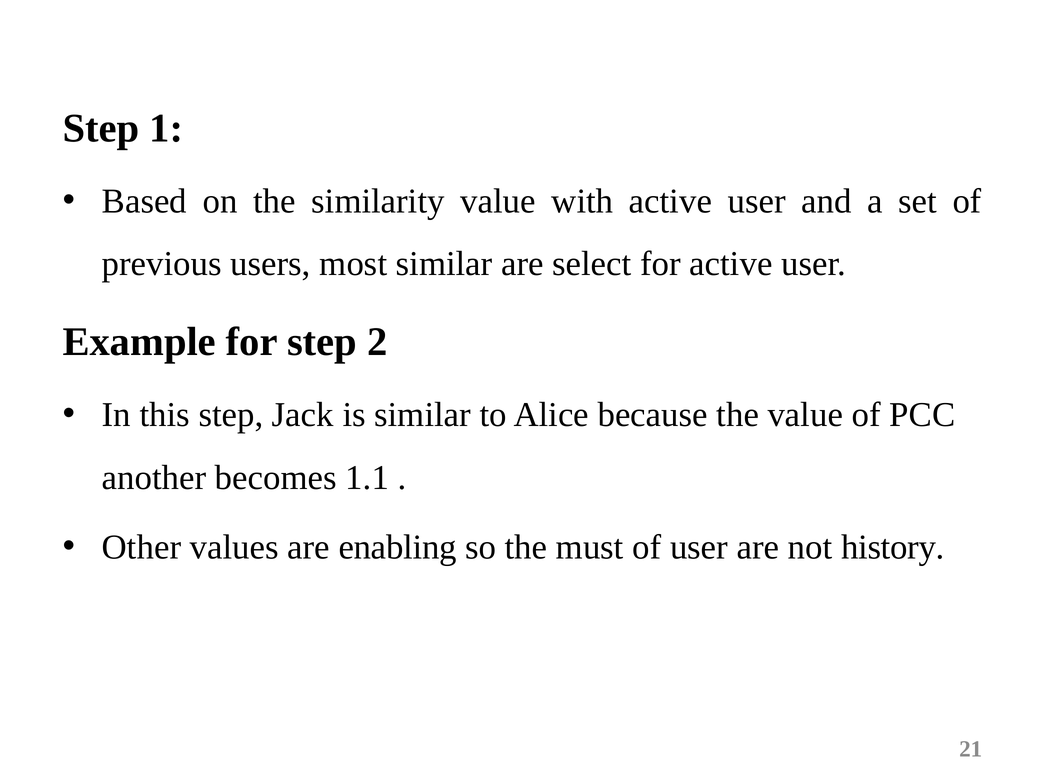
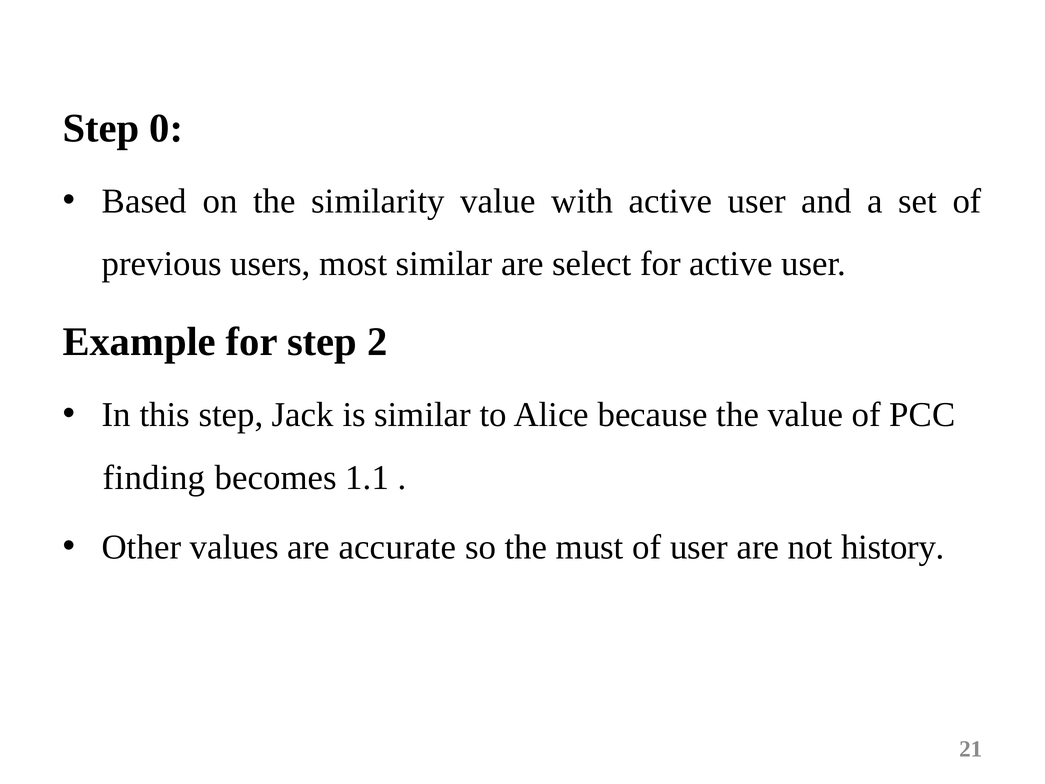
1: 1 -> 0
another: another -> finding
enabling: enabling -> accurate
